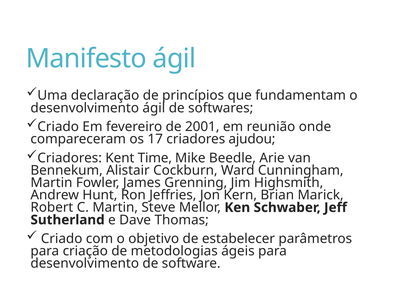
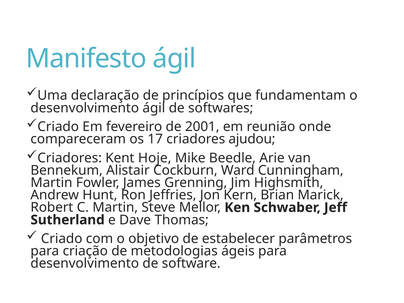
Time: Time -> Hoje
